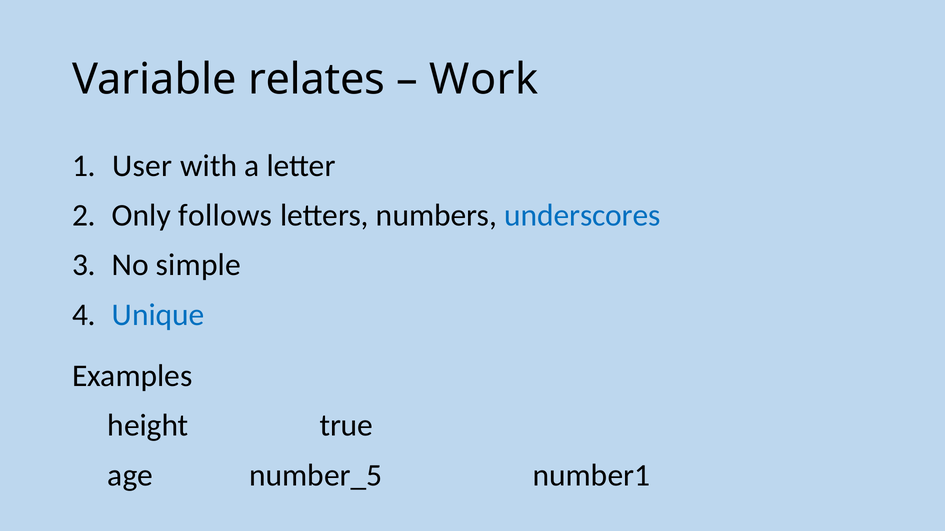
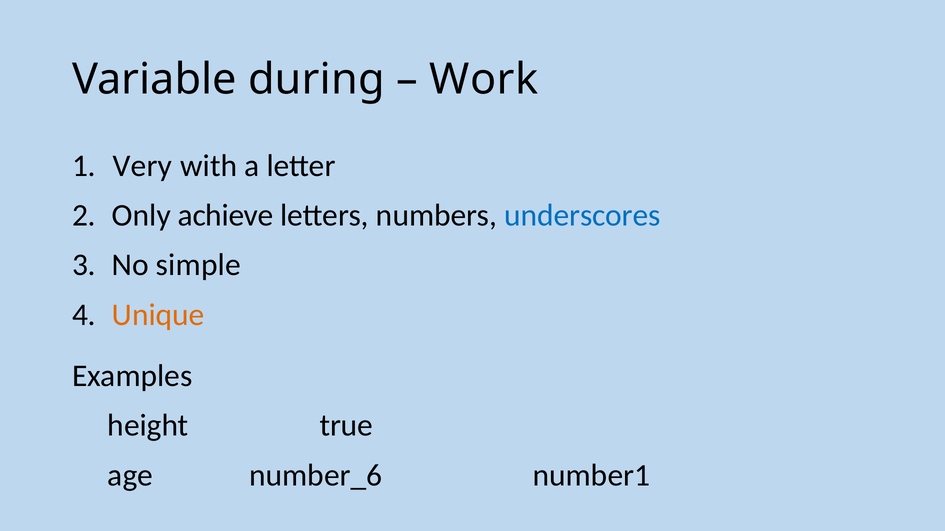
relates: relates -> during
User: User -> Very
follows: follows -> achieve
Unique colour: blue -> orange
number_5: number_5 -> number_6
